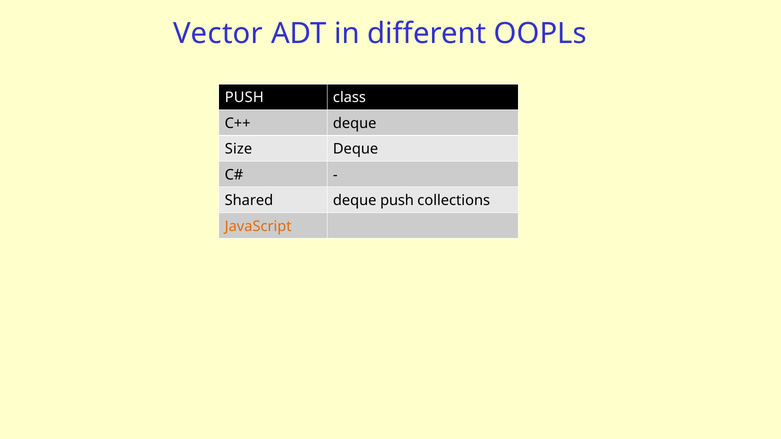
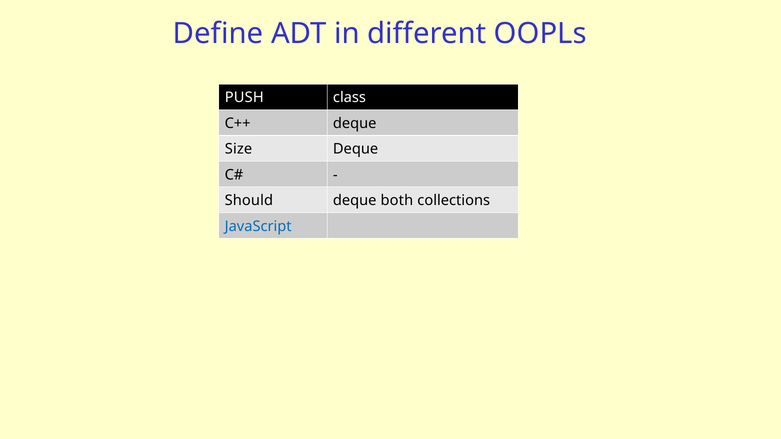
Vector: Vector -> Define
Shared: Shared -> Should
deque push: push -> both
JavaScript colour: orange -> blue
